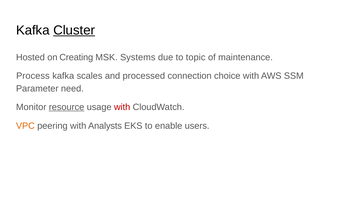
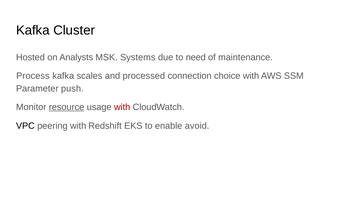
Cluster underline: present -> none
Creating: Creating -> Analysts
topic: topic -> need
need: need -> push
VPC colour: orange -> black
Analysts: Analysts -> Redshift
users: users -> avoid
